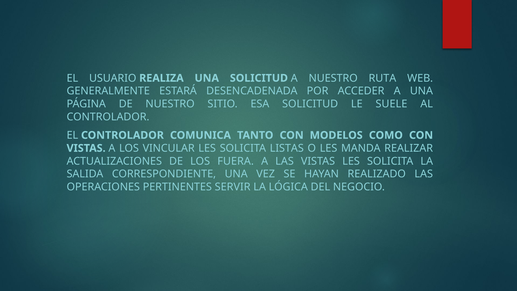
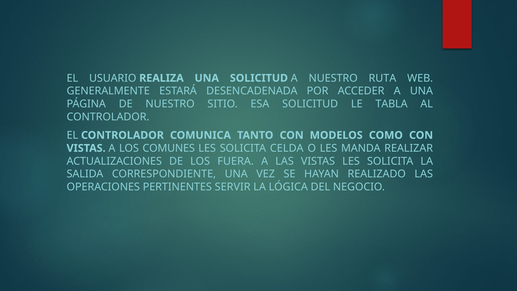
SUELE: SUELE -> TABLA
VINCULAR: VINCULAR -> COMUNES
LISTAS: LISTAS -> CELDA
